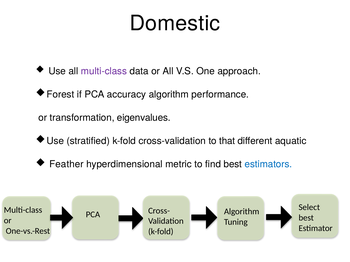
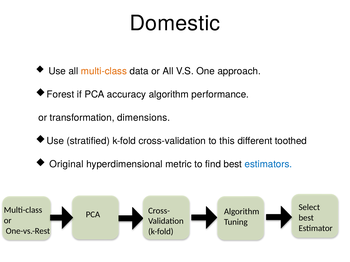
multi-class at (104, 71) colour: purple -> orange
eigenvalues: eigenvalues -> dimensions
that: that -> this
aquatic: aquatic -> toothed
Feather: Feather -> Original
